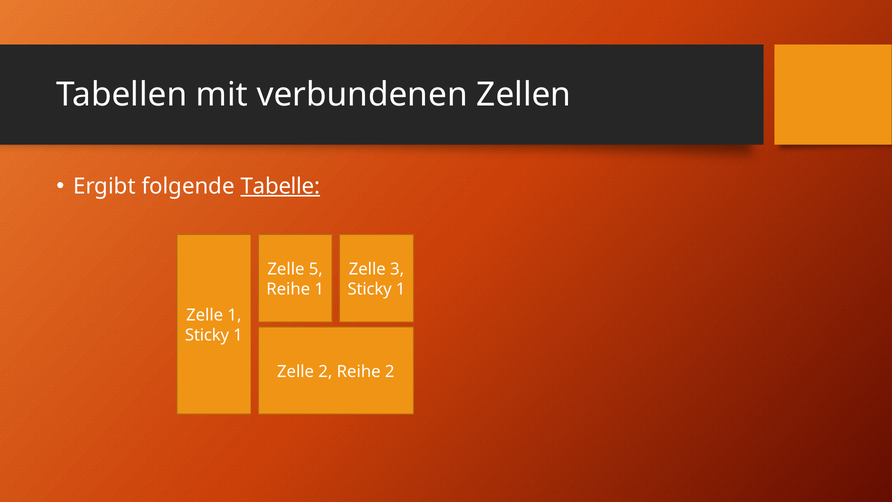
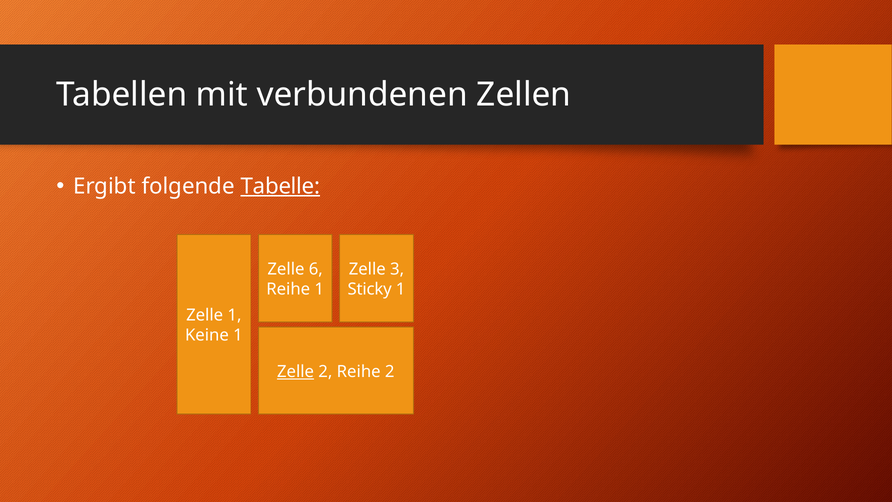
5: 5 -> 6
Sticky at (207, 335): Sticky -> Keine
Zelle at (296, 372) underline: none -> present
